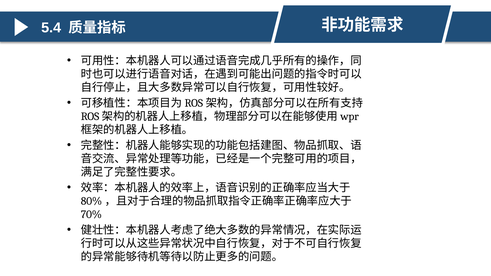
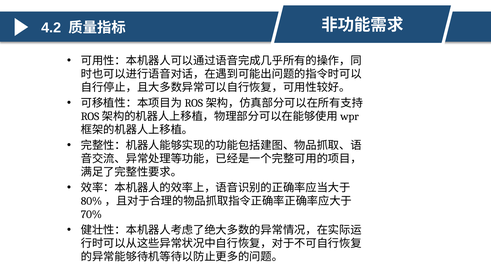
5.4: 5.4 -> 4.2
